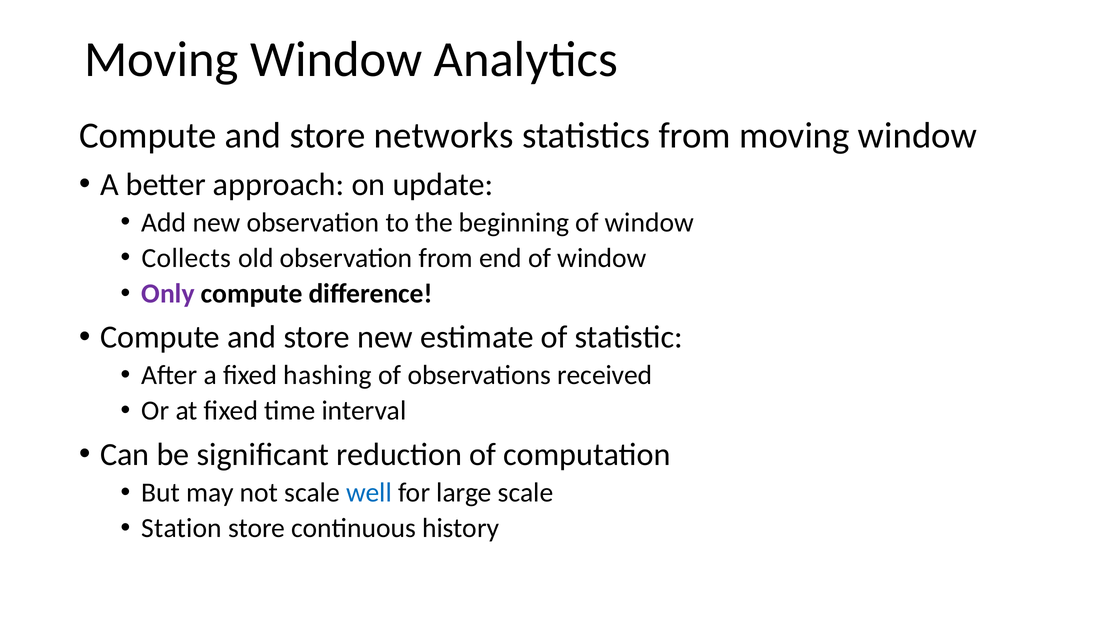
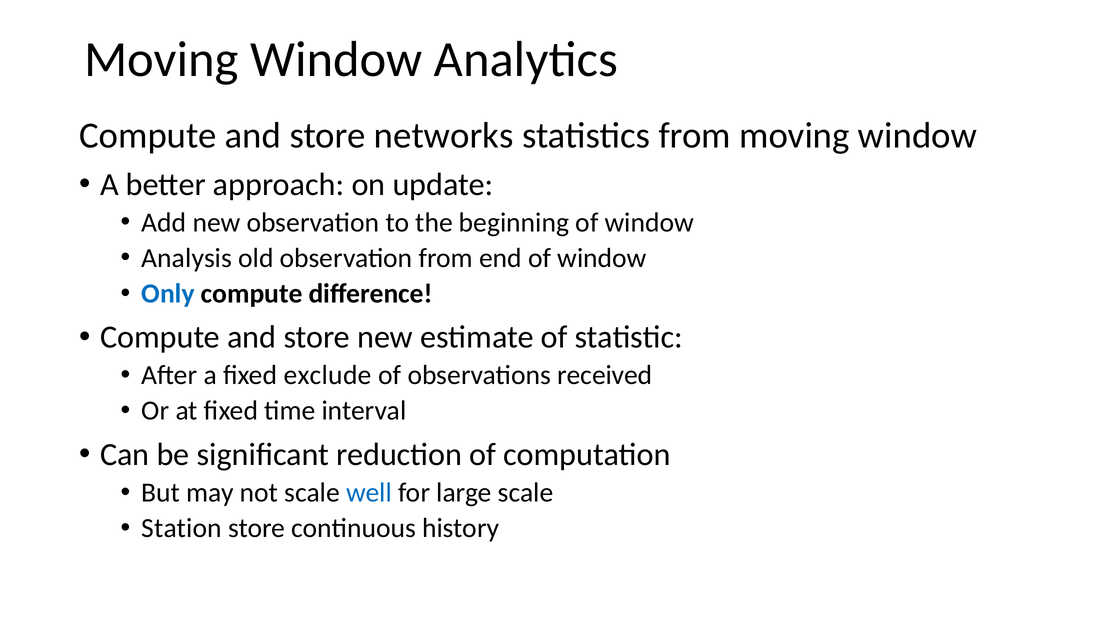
Collects: Collects -> Analysis
Only colour: purple -> blue
hashing: hashing -> exclude
